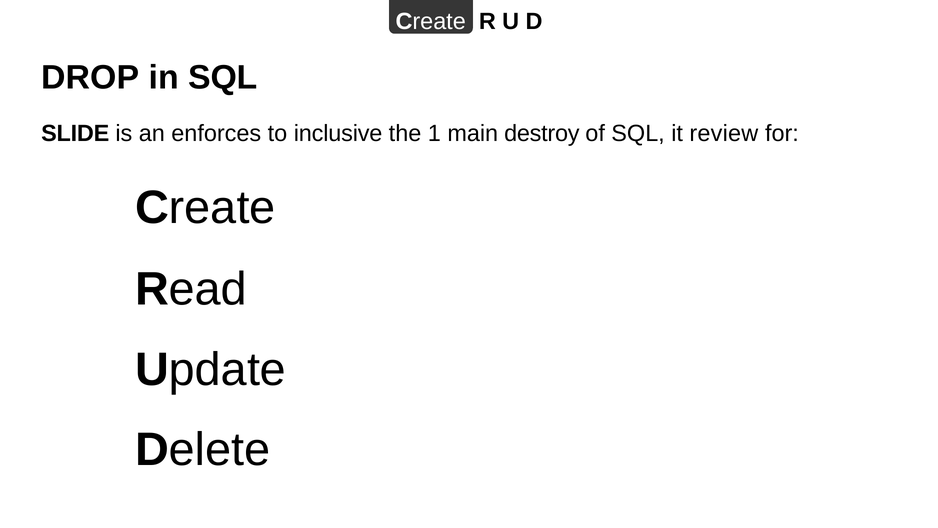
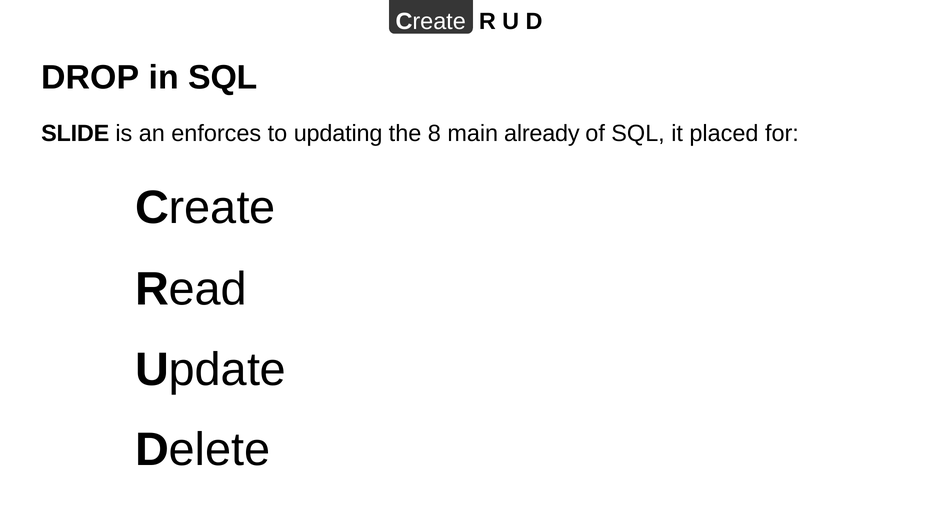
inclusive: inclusive -> updating
1: 1 -> 8
destroy: destroy -> already
review: review -> placed
